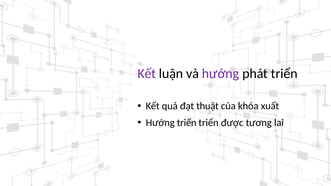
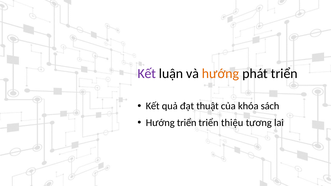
hướng at (221, 74) colour: purple -> orange
xuất: xuất -> sách
được: được -> thiệu
